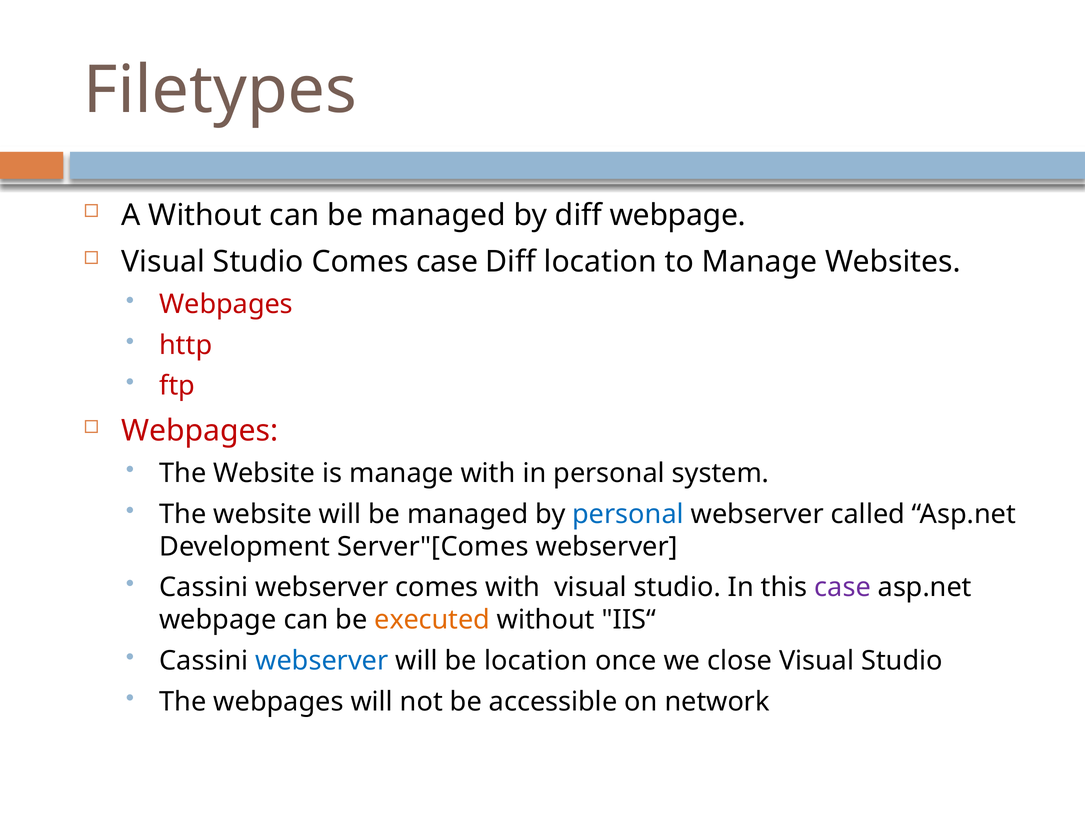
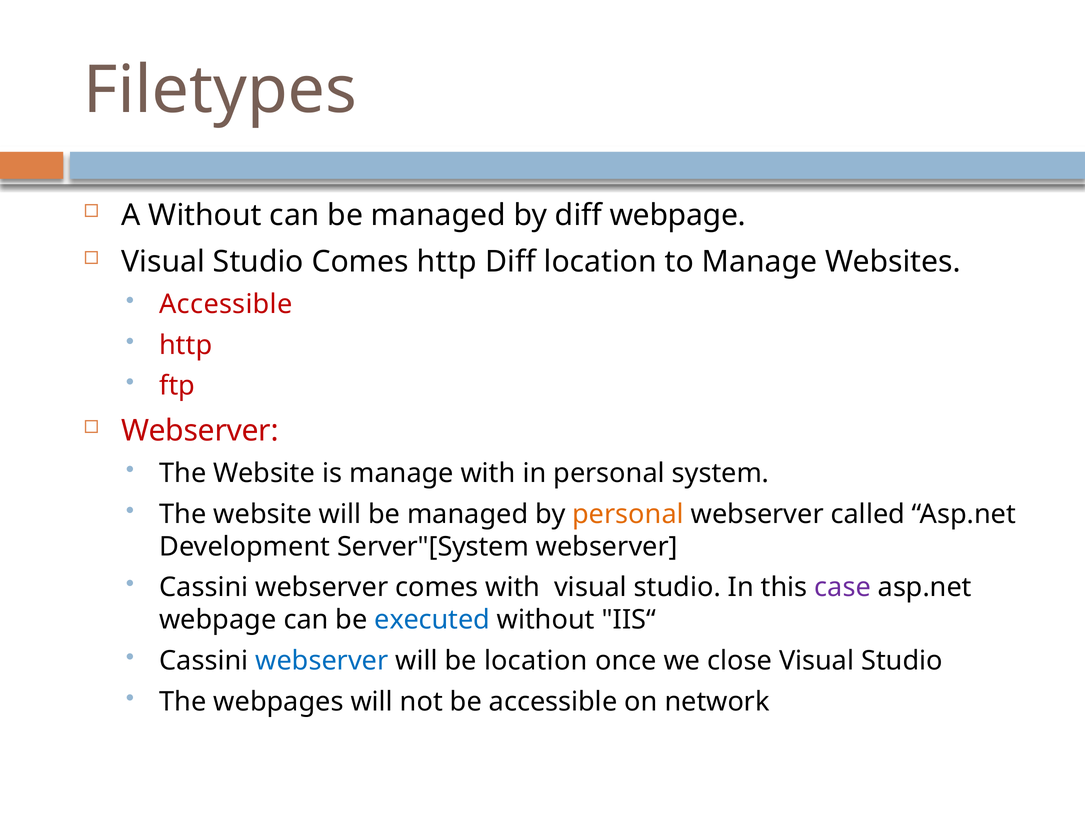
Comes case: case -> http
Webpages at (226, 305): Webpages -> Accessible
Webpages at (200, 431): Webpages -> Webserver
personal at (628, 515) colour: blue -> orange
Server"[Comes: Server"[Comes -> Server"[System
executed colour: orange -> blue
